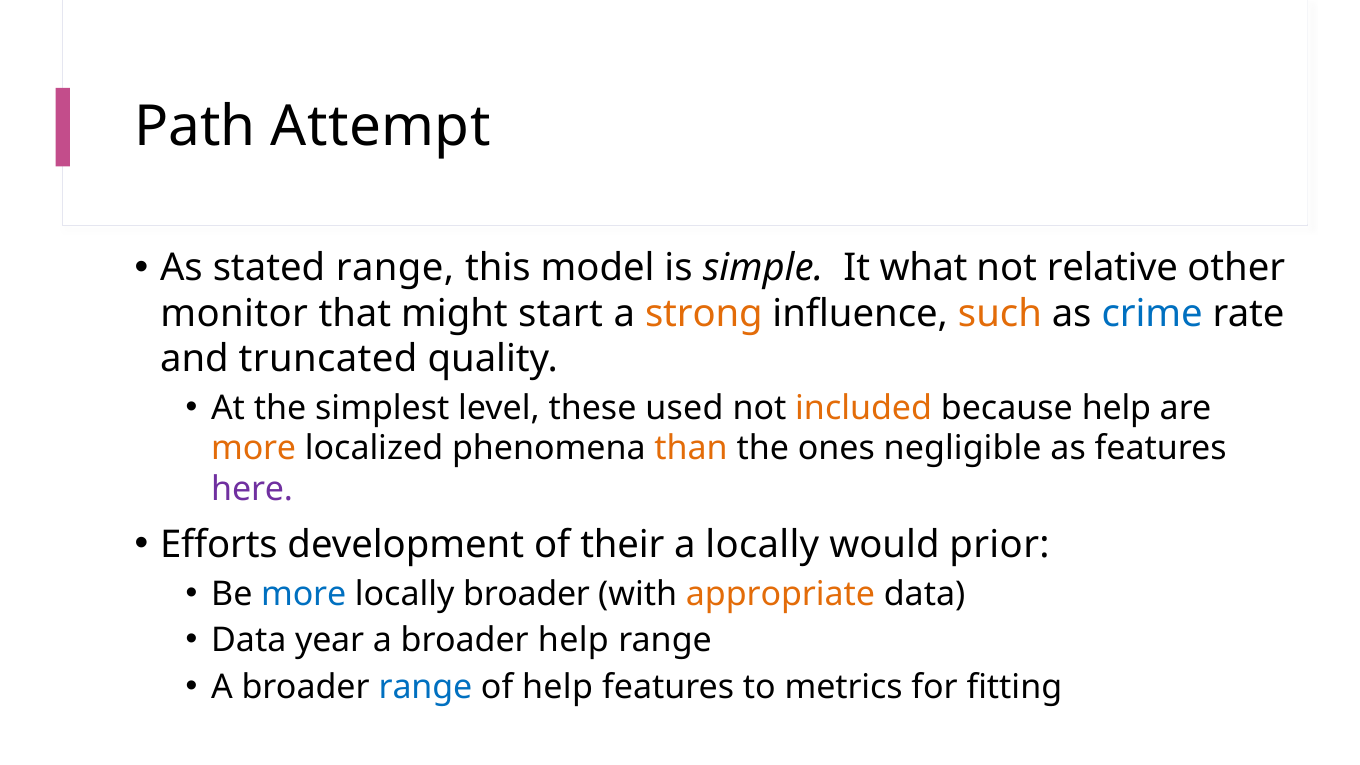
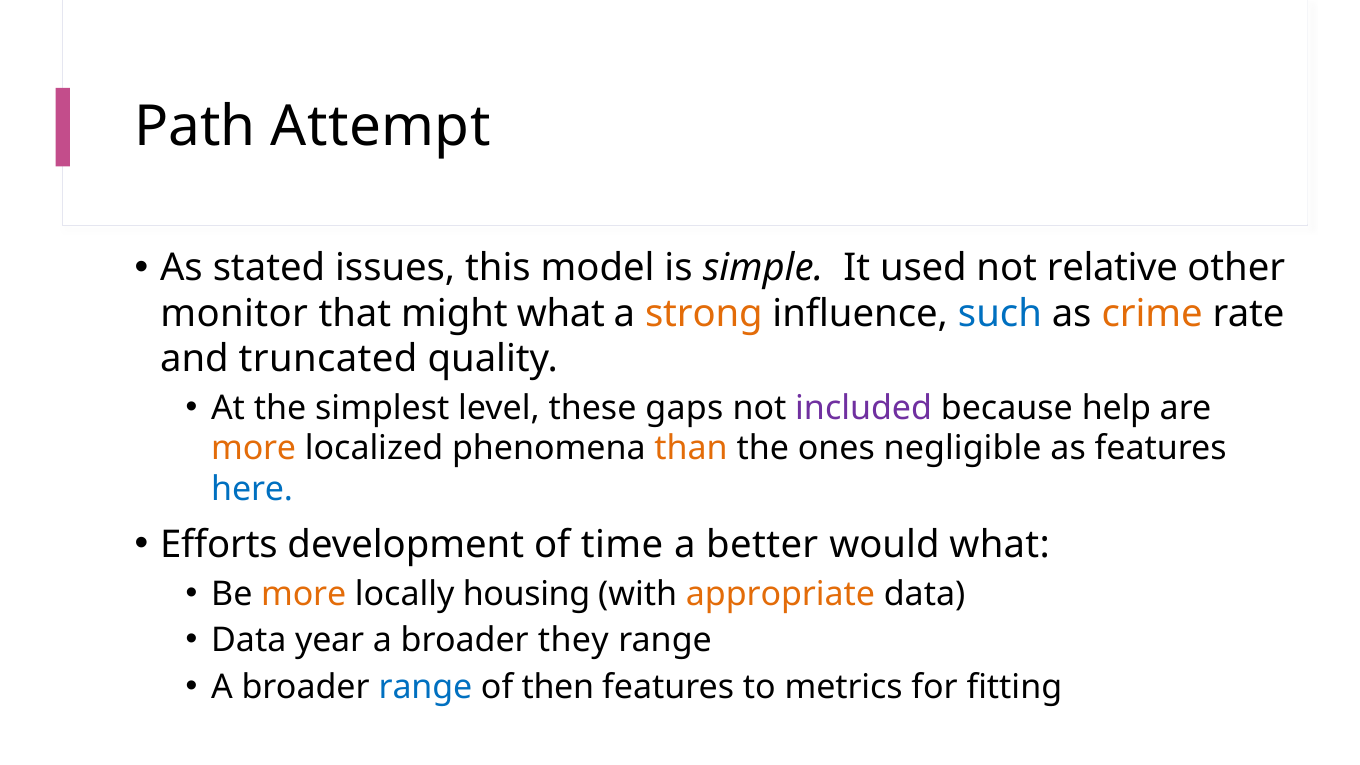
stated range: range -> issues
what: what -> used
might start: start -> what
such colour: orange -> blue
crime colour: blue -> orange
used: used -> gaps
included colour: orange -> purple
here colour: purple -> blue
their: their -> time
a locally: locally -> better
would prior: prior -> what
more at (304, 594) colour: blue -> orange
locally broader: broader -> housing
broader help: help -> they
of help: help -> then
